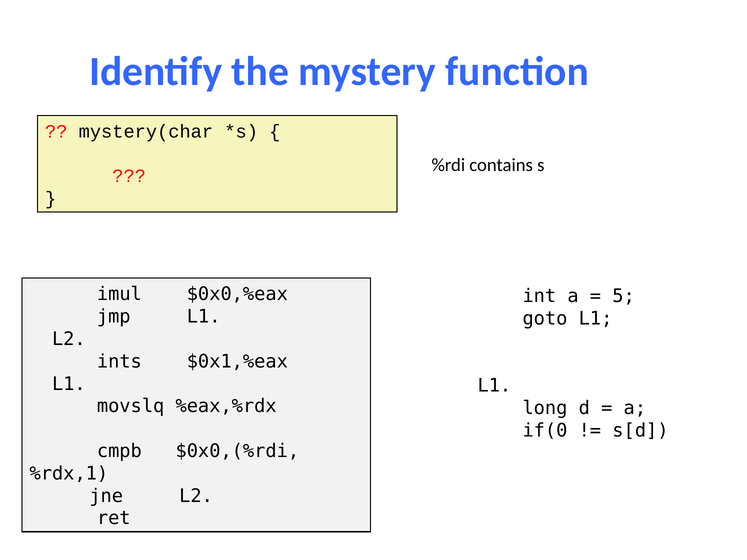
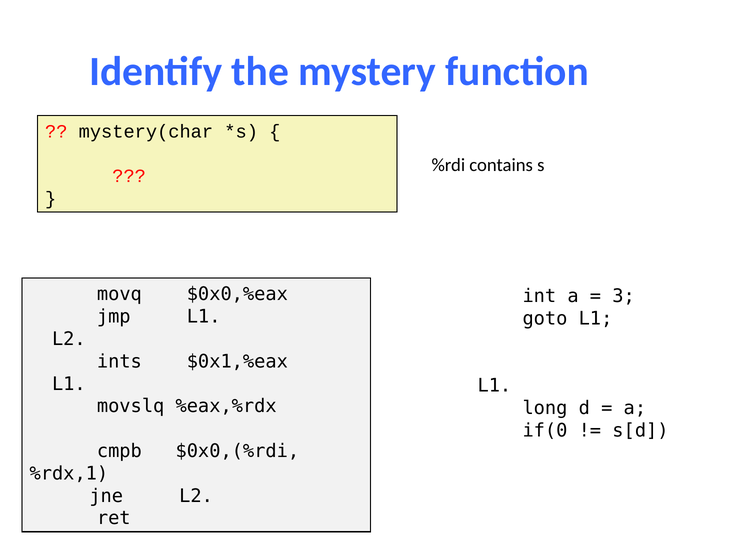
imul: imul -> movq
5: 5 -> 3
